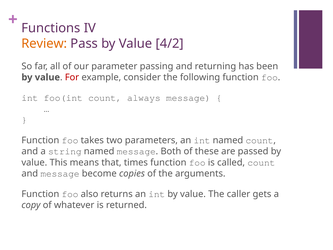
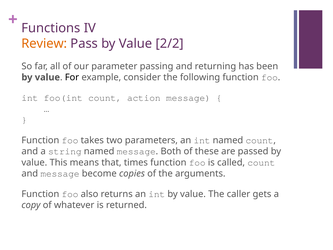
4/2: 4/2 -> 2/2
For colour: red -> black
always: always -> action
